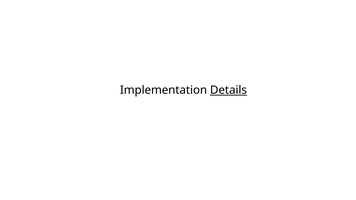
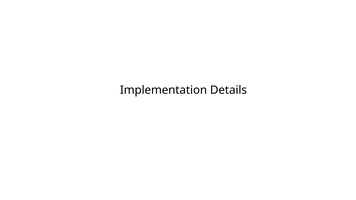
Details underline: present -> none
